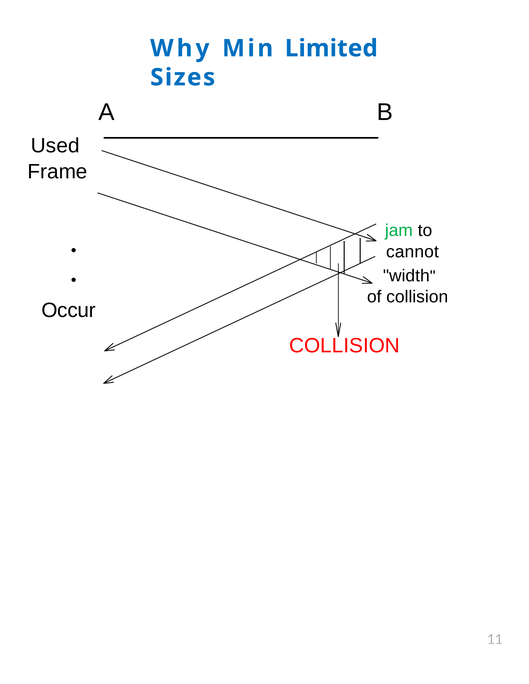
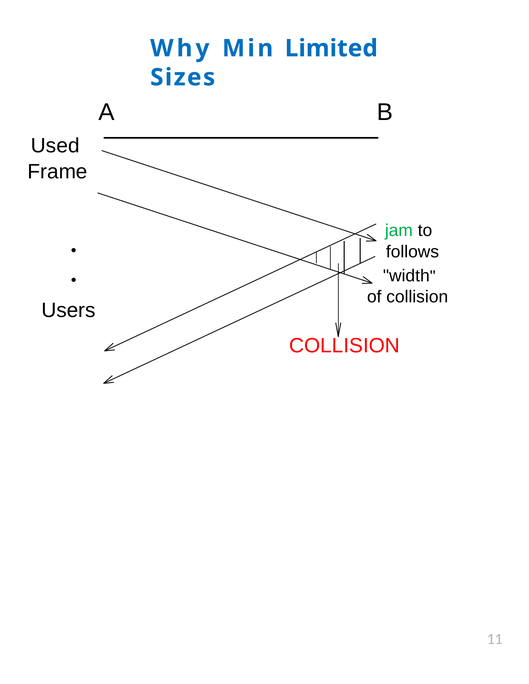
cannot: cannot -> follows
Occur: Occur -> Users
